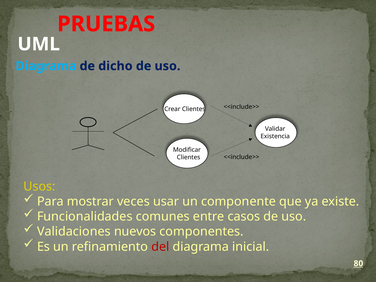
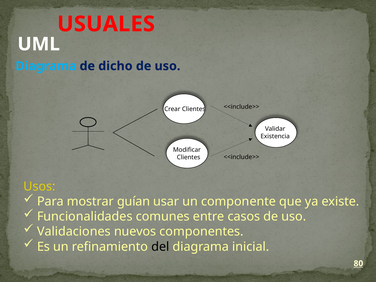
PRUEBAS: PRUEBAS -> USUALES
veces: veces -> guían
del colour: red -> black
